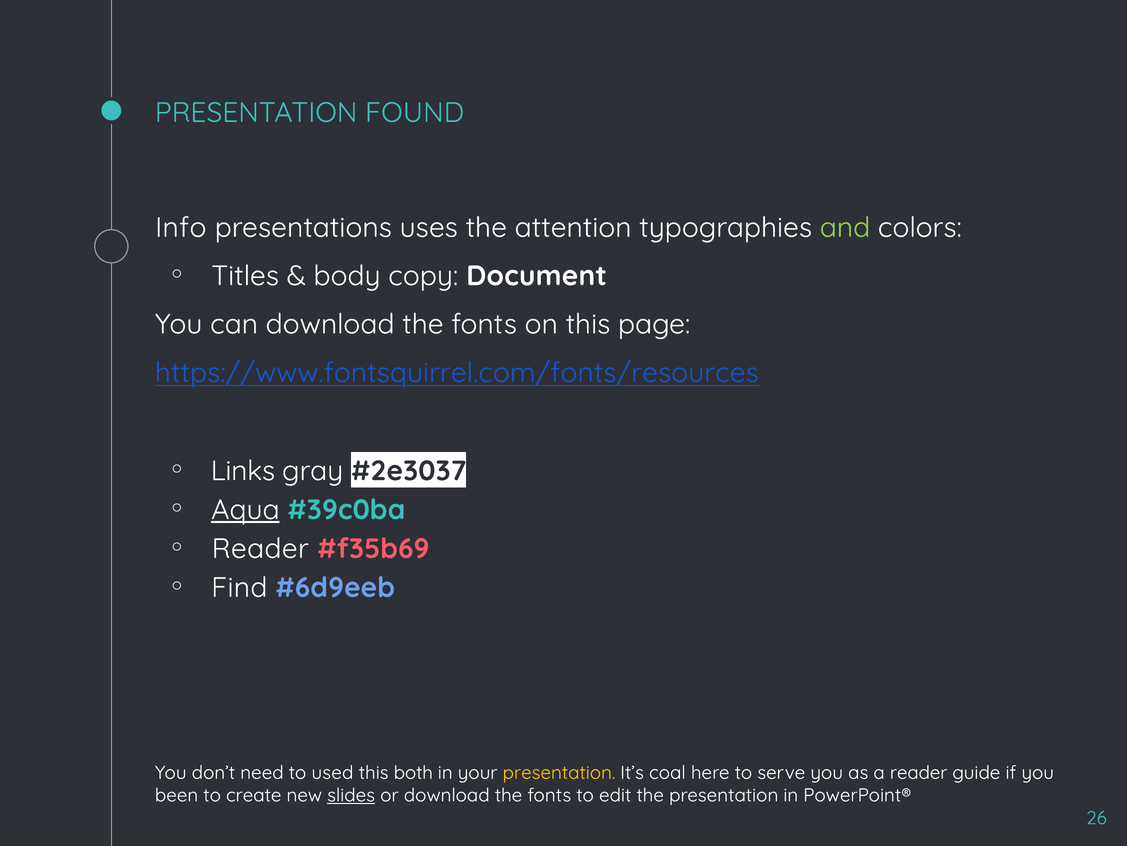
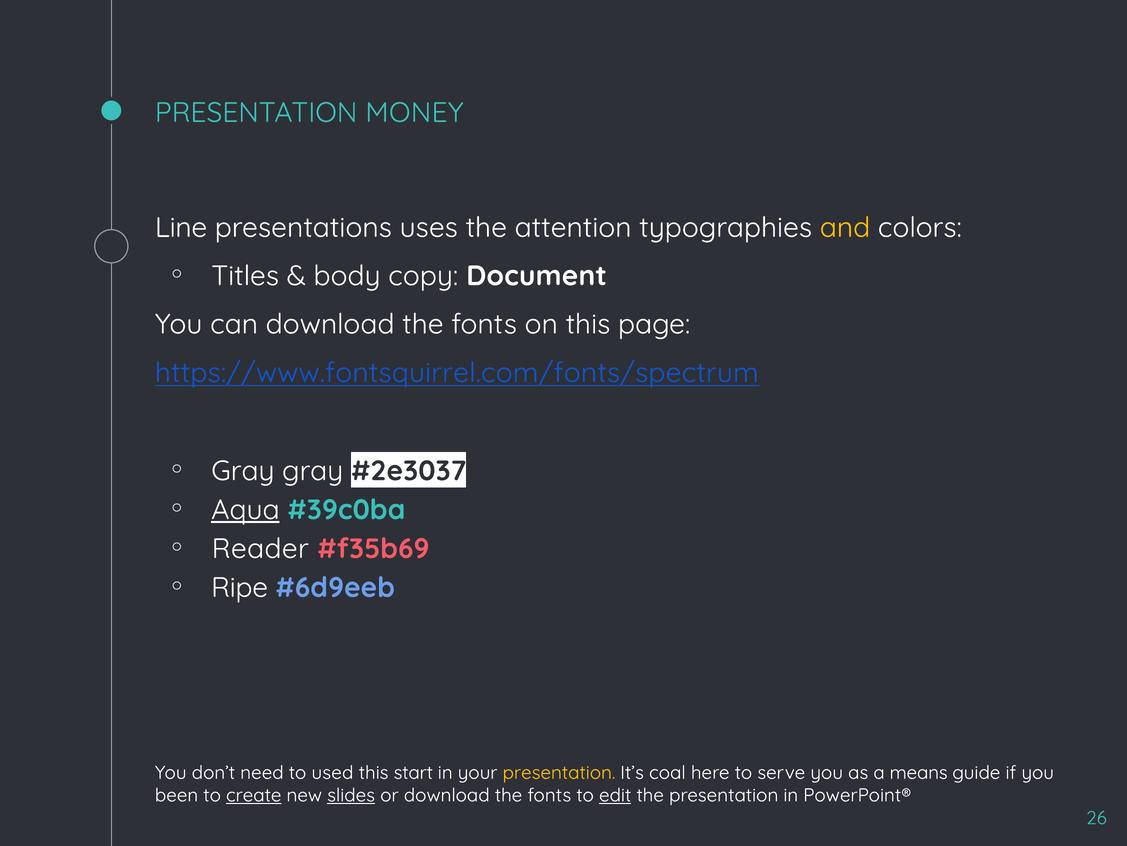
FOUND: FOUND -> MONEY
Info: Info -> Line
and colour: light green -> yellow
https://www.fontsquirrel.com/fonts/resources: https://www.fontsquirrel.com/fonts/resources -> https://www.fontsquirrel.com/fonts/spectrum
Links at (243, 470): Links -> Gray
Find: Find -> Ripe
both: both -> start
a reader: reader -> means
create underline: none -> present
edit underline: none -> present
